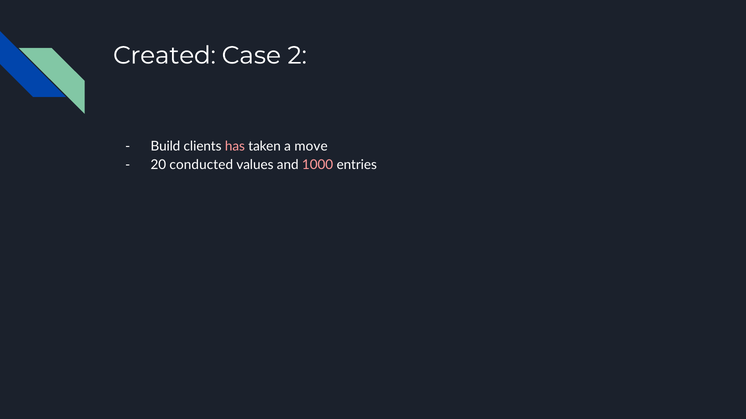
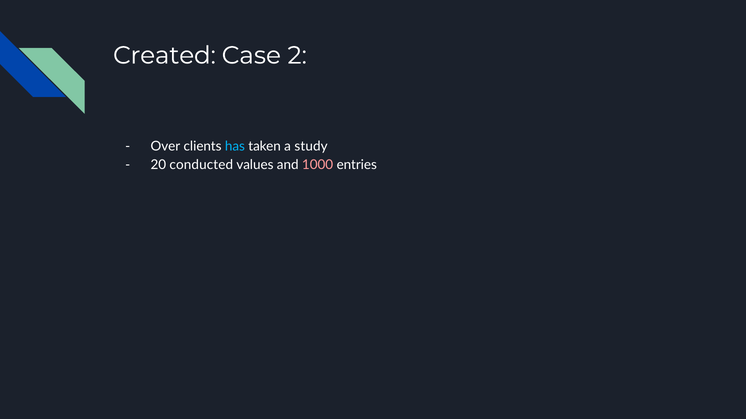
Build: Build -> Over
has colour: pink -> light blue
move: move -> study
